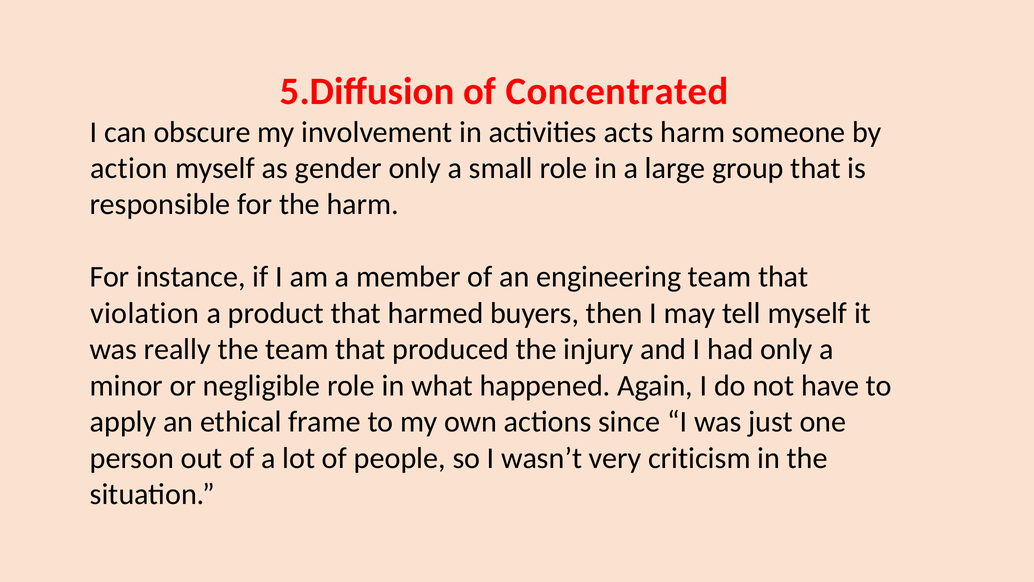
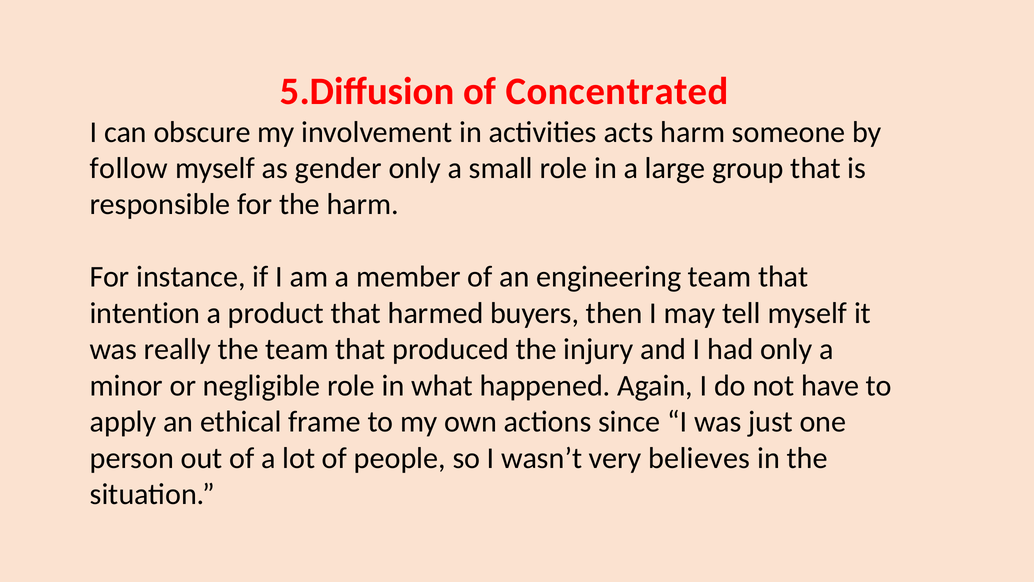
action: action -> follow
violation: violation -> intention
criticism: criticism -> believes
